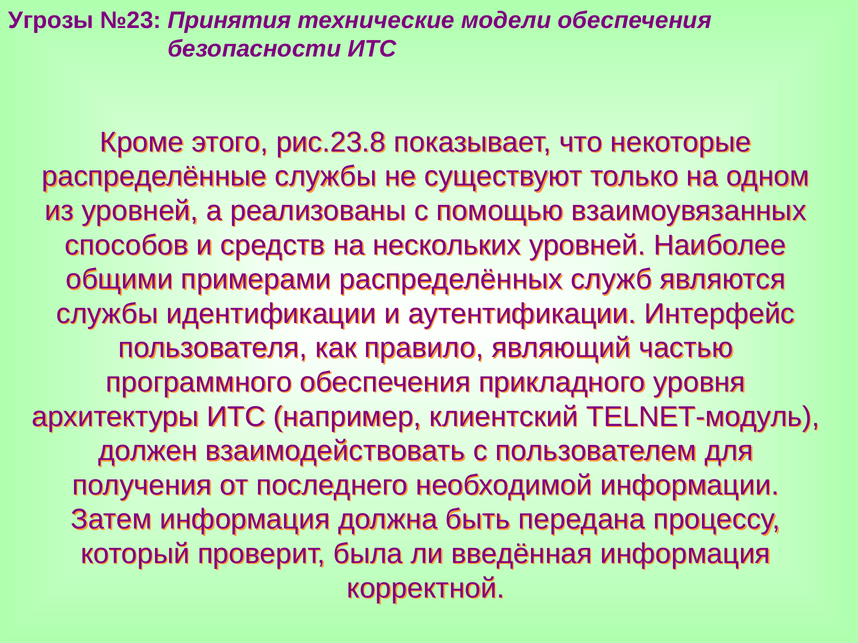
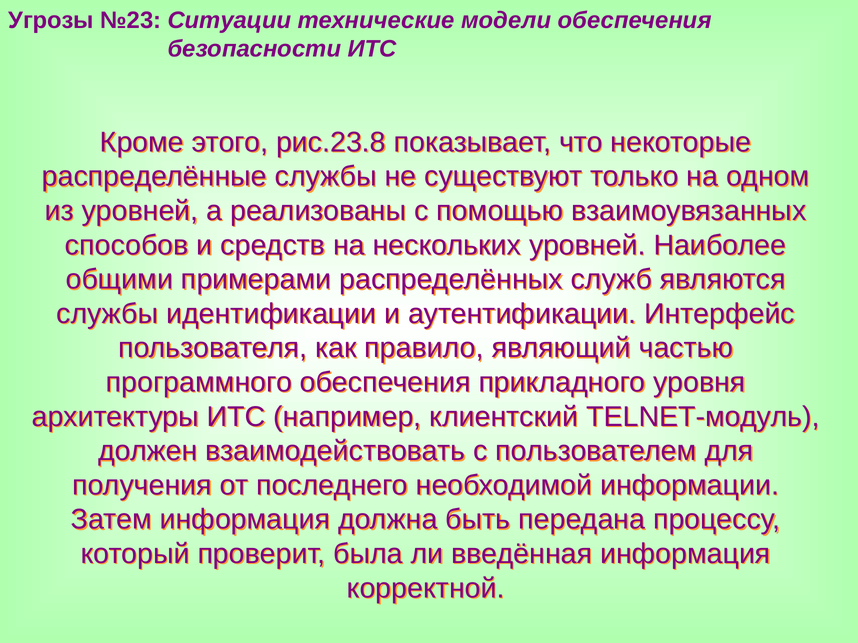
Принятия: Принятия -> Ситуации
